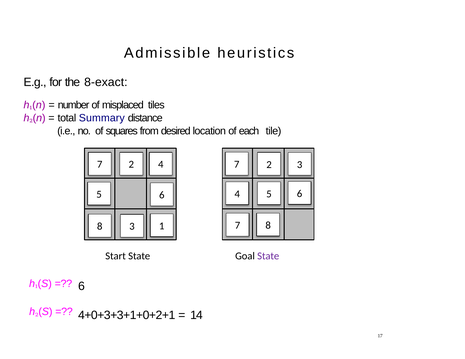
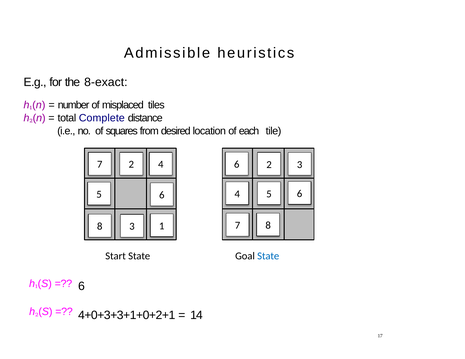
Summary: Summary -> Complete
2 7: 7 -> 6
State at (268, 256) colour: purple -> blue
